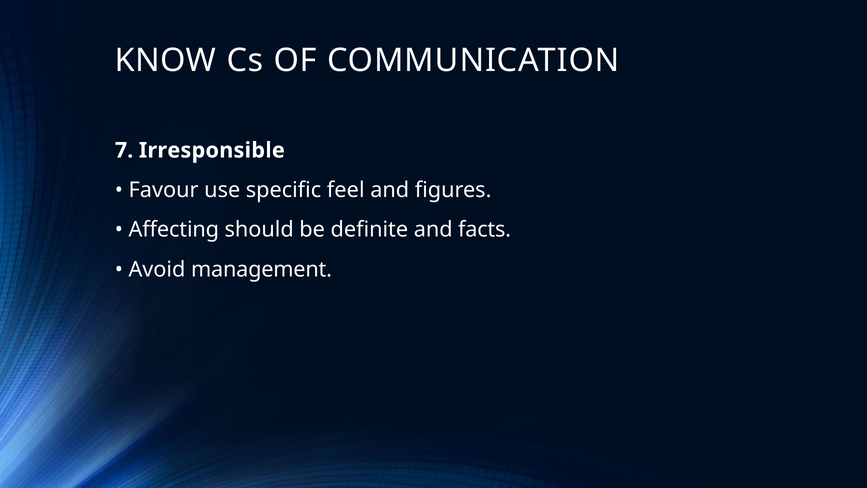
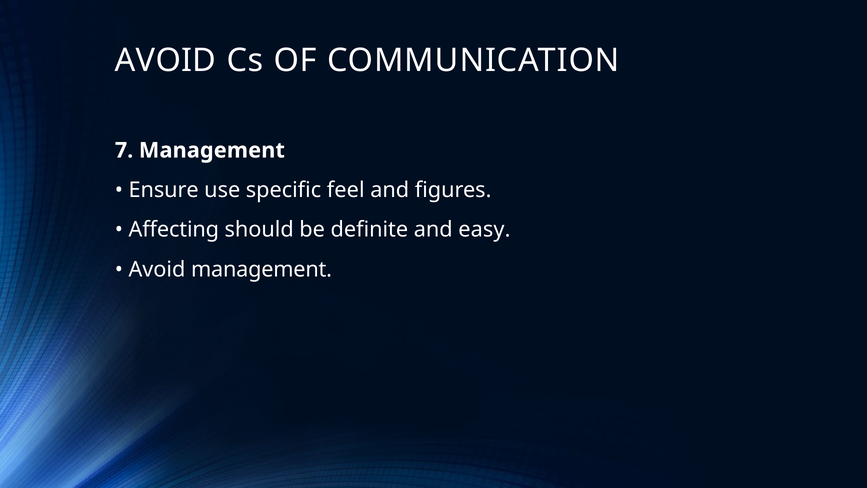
KNOW at (165, 60): KNOW -> AVOID
7 Irresponsible: Irresponsible -> Management
Favour: Favour -> Ensure
facts: facts -> easy
